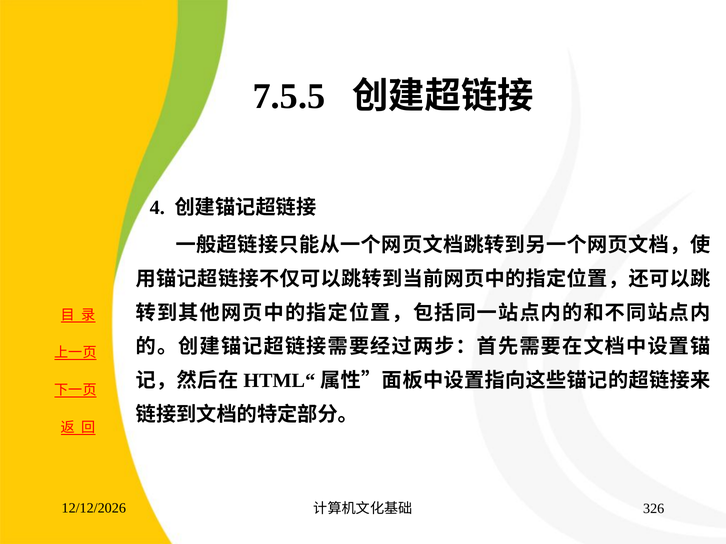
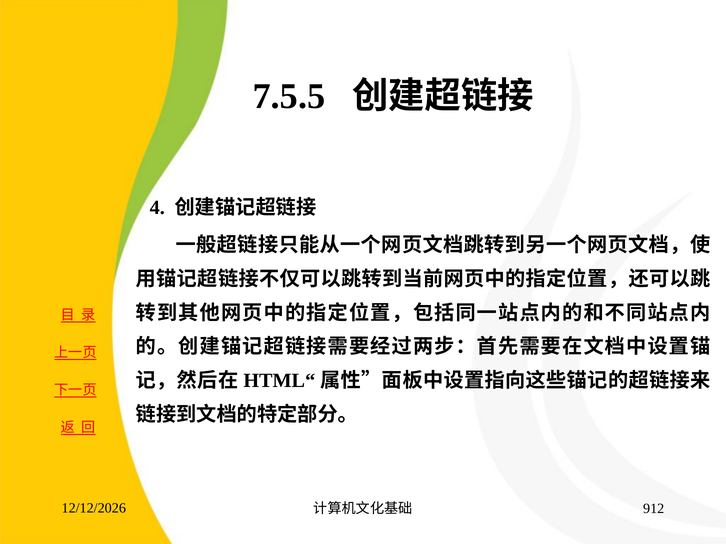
326: 326 -> 912
